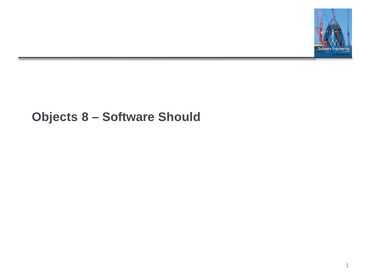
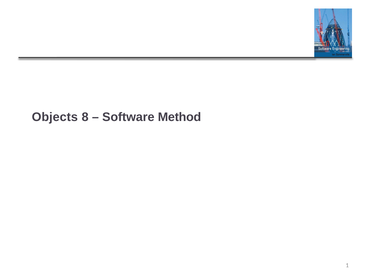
Should: Should -> Method
